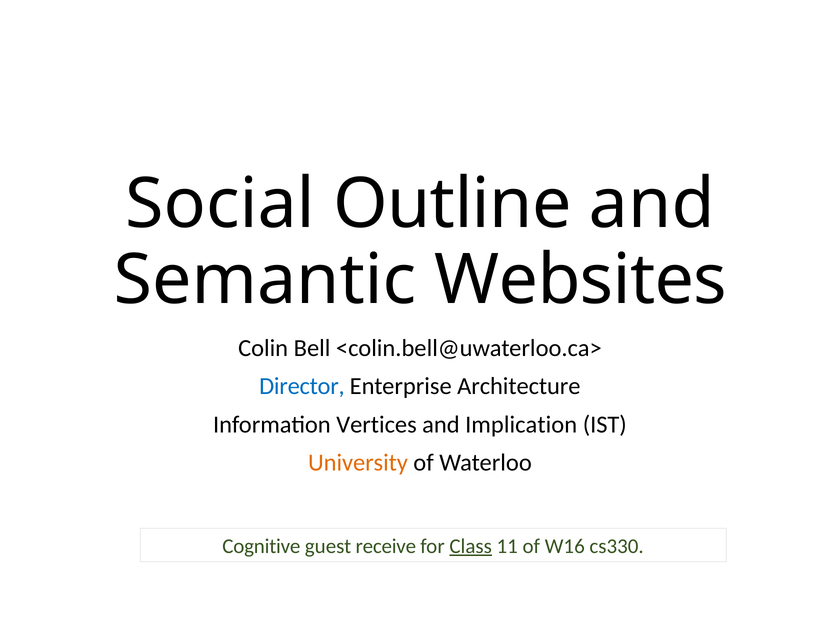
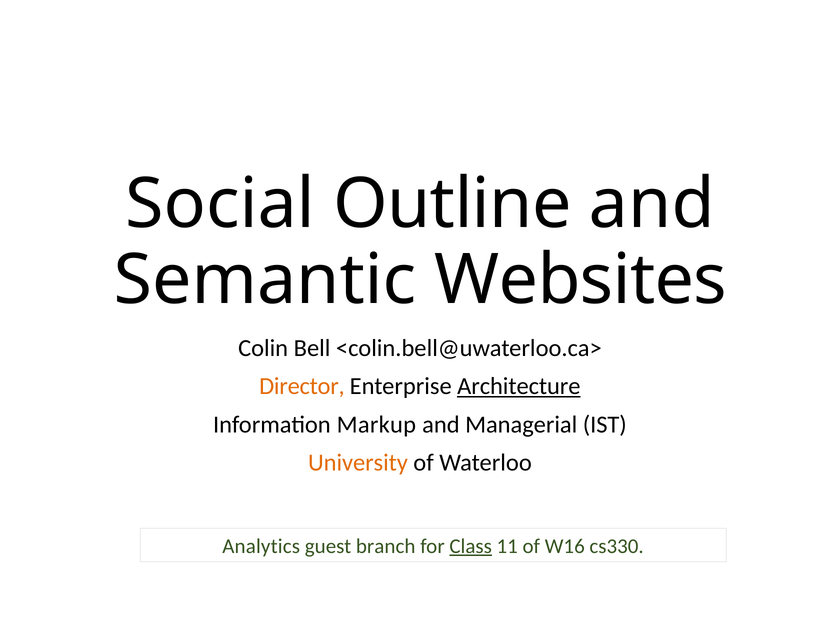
Director colour: blue -> orange
Architecture underline: none -> present
Vertices: Vertices -> Markup
Implication: Implication -> Managerial
Cognitive: Cognitive -> Analytics
receive: receive -> branch
